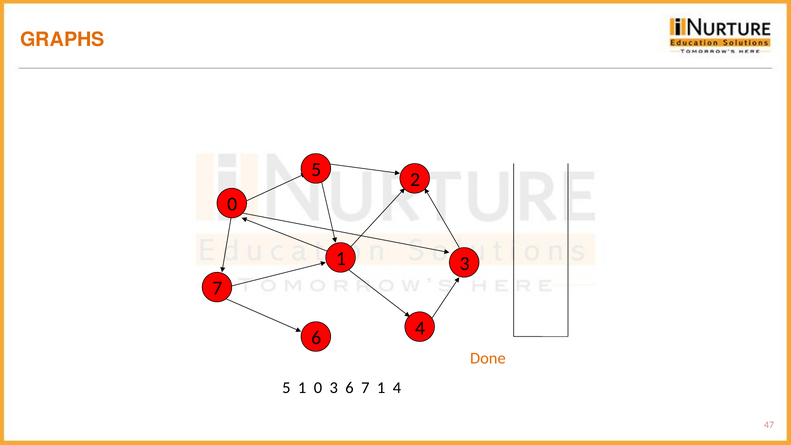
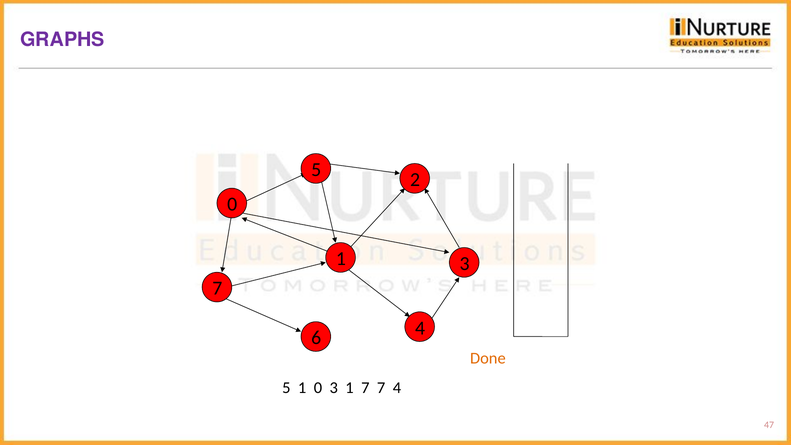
GRAPHS colour: orange -> purple
3 6: 6 -> 1
1 at (381, 388): 1 -> 7
